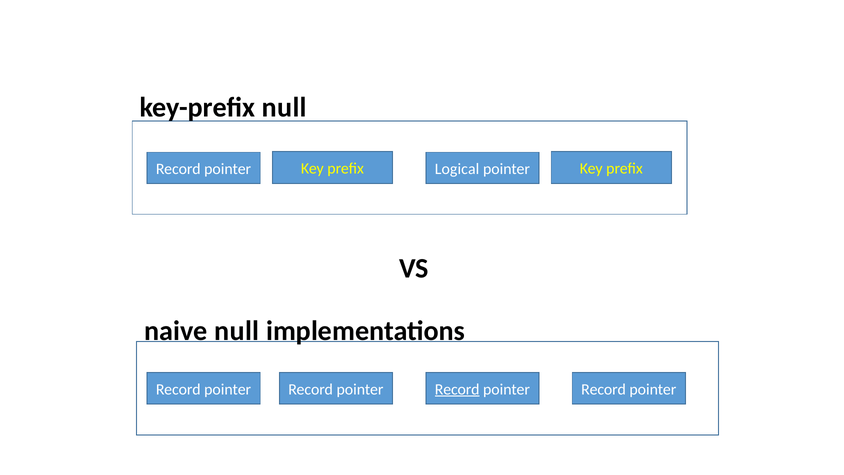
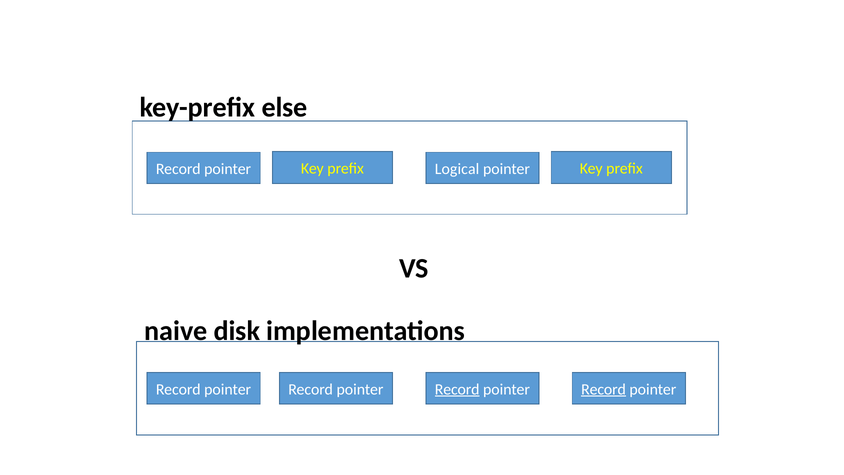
key-prefix null: null -> else
naive null: null -> disk
Record at (604, 389) underline: none -> present
